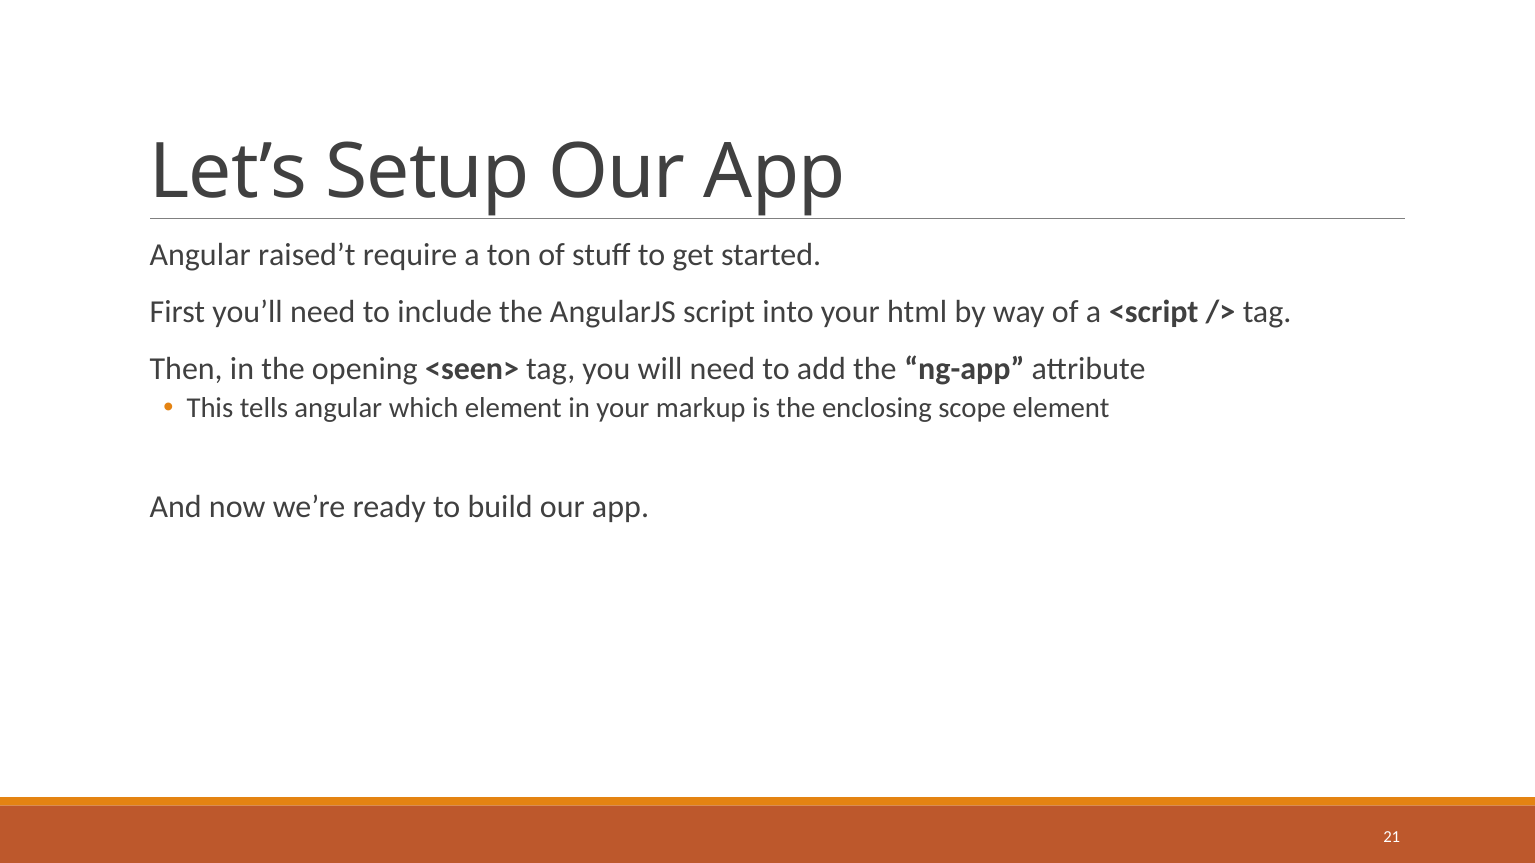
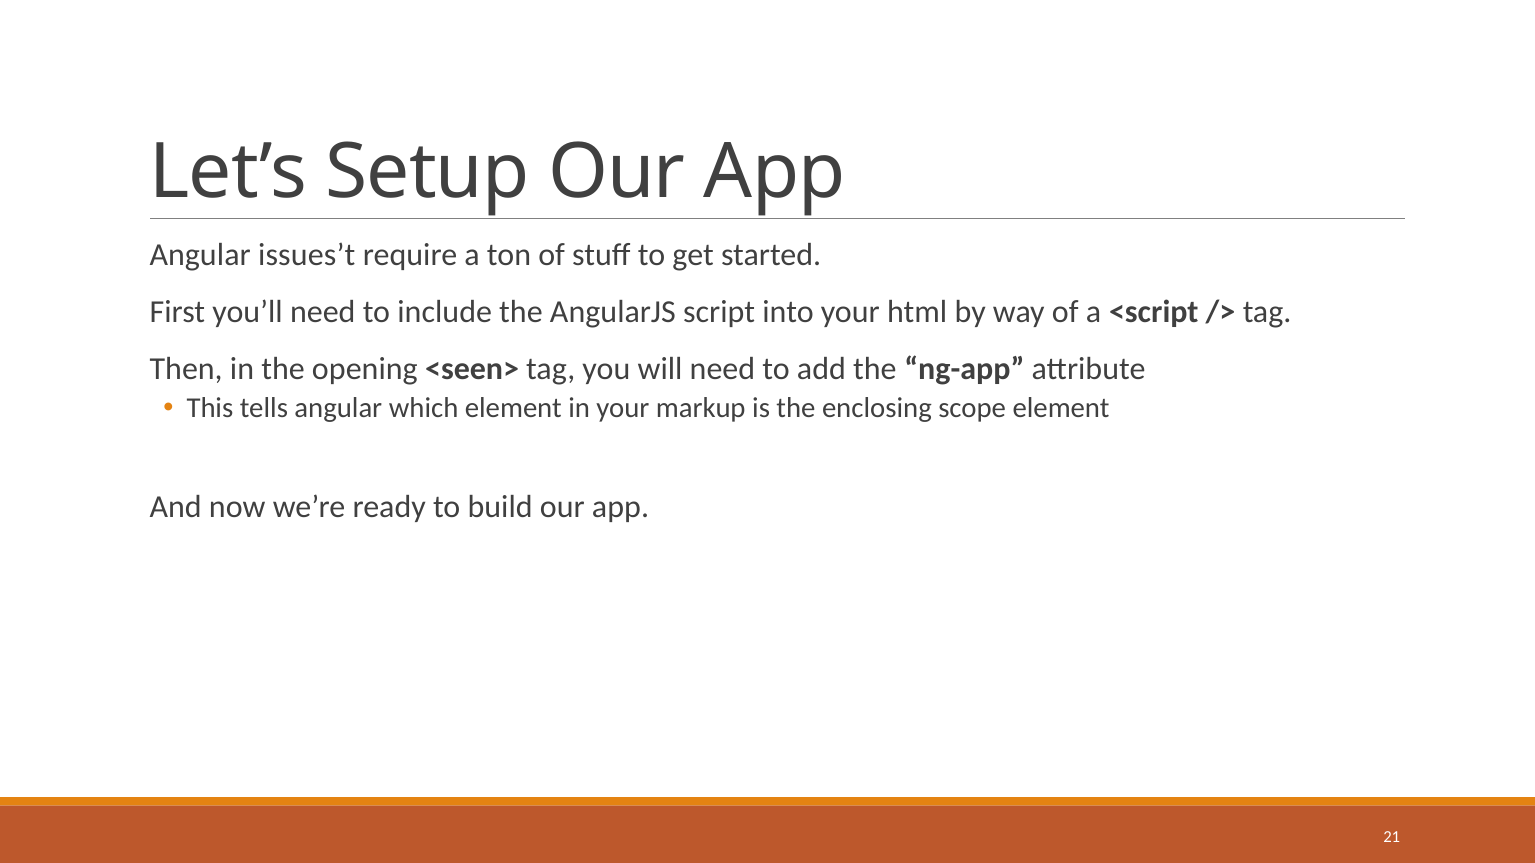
raised’t: raised’t -> issues’t
